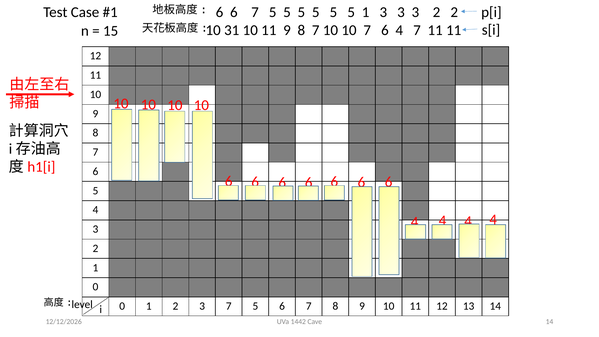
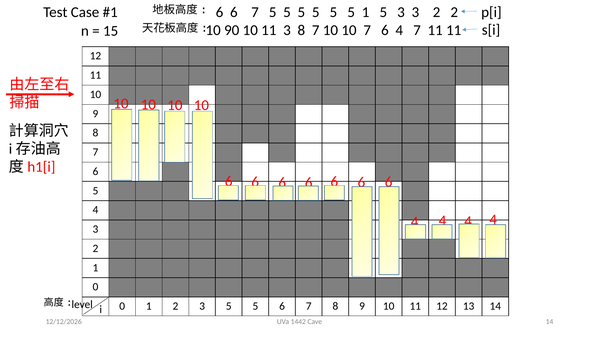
1 3: 3 -> 5
31: 31 -> 90
11 9: 9 -> 3
3 7: 7 -> 5
